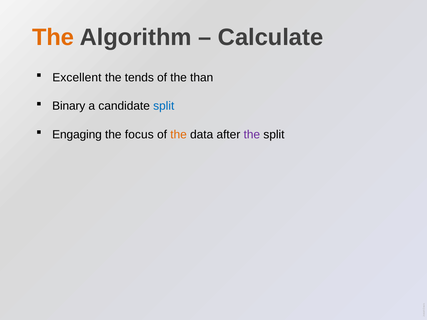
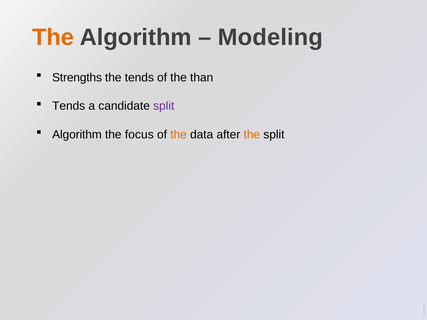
Calculate: Calculate -> Modeling
Excellent: Excellent -> Strengths
Binary at (69, 106): Binary -> Tends
split at (164, 106) colour: blue -> purple
Engaging at (77, 135): Engaging -> Algorithm
the at (252, 135) colour: purple -> orange
